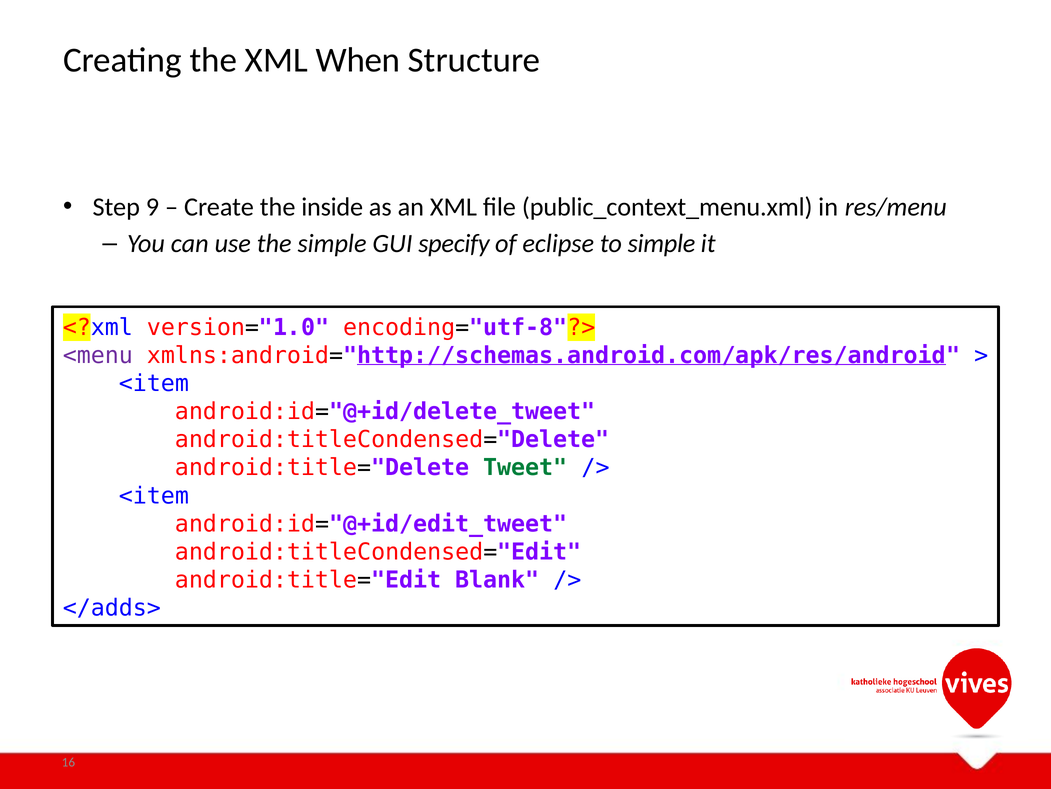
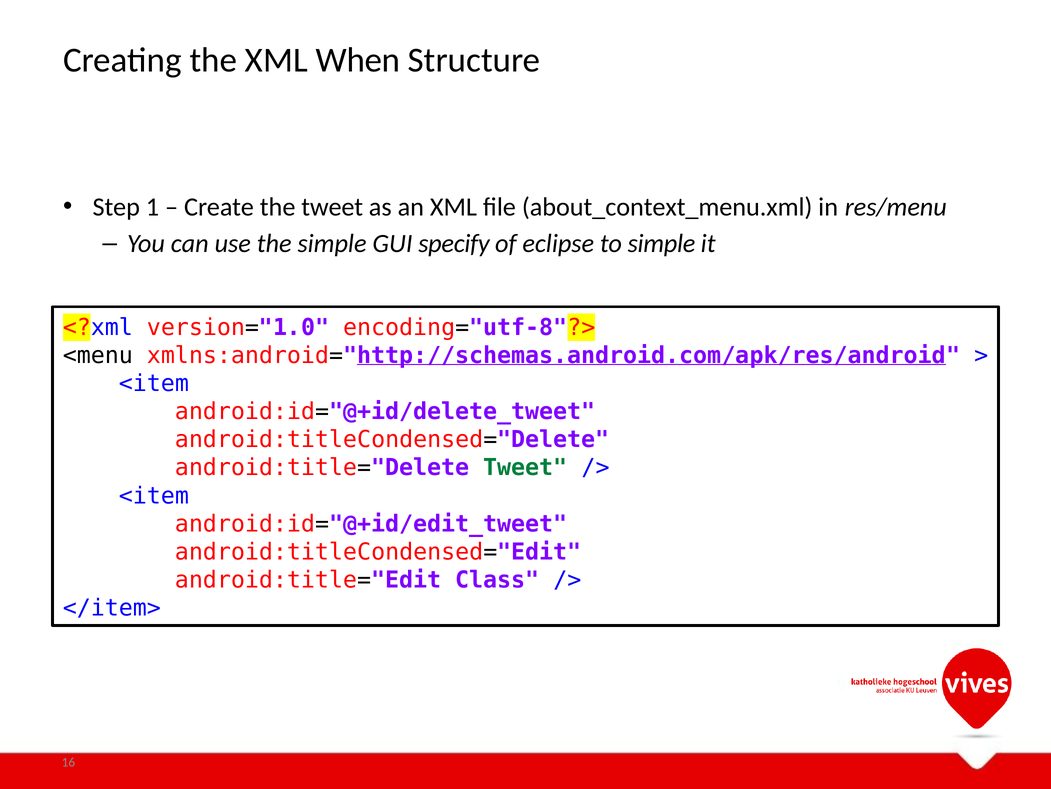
9: 9 -> 1
the inside: inside -> tweet
public_context_menu.xml: public_context_menu.xml -> about_context_menu.xml
<menu colour: purple -> black
Blank: Blank -> Class
</adds>: </adds> -> </item>
